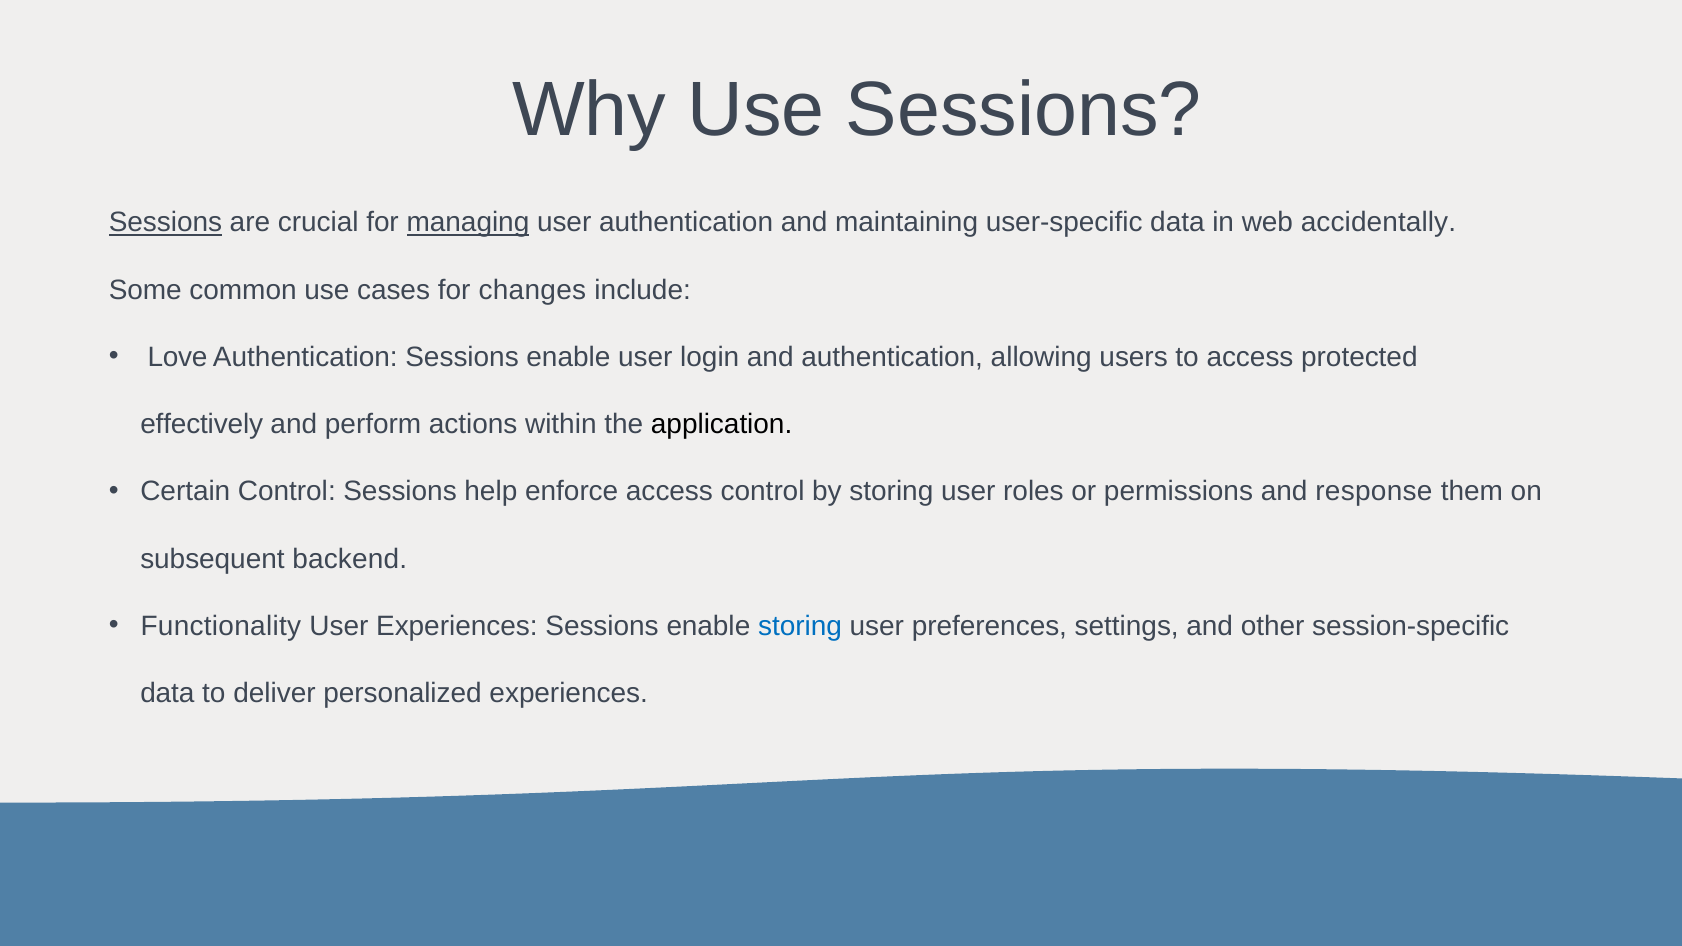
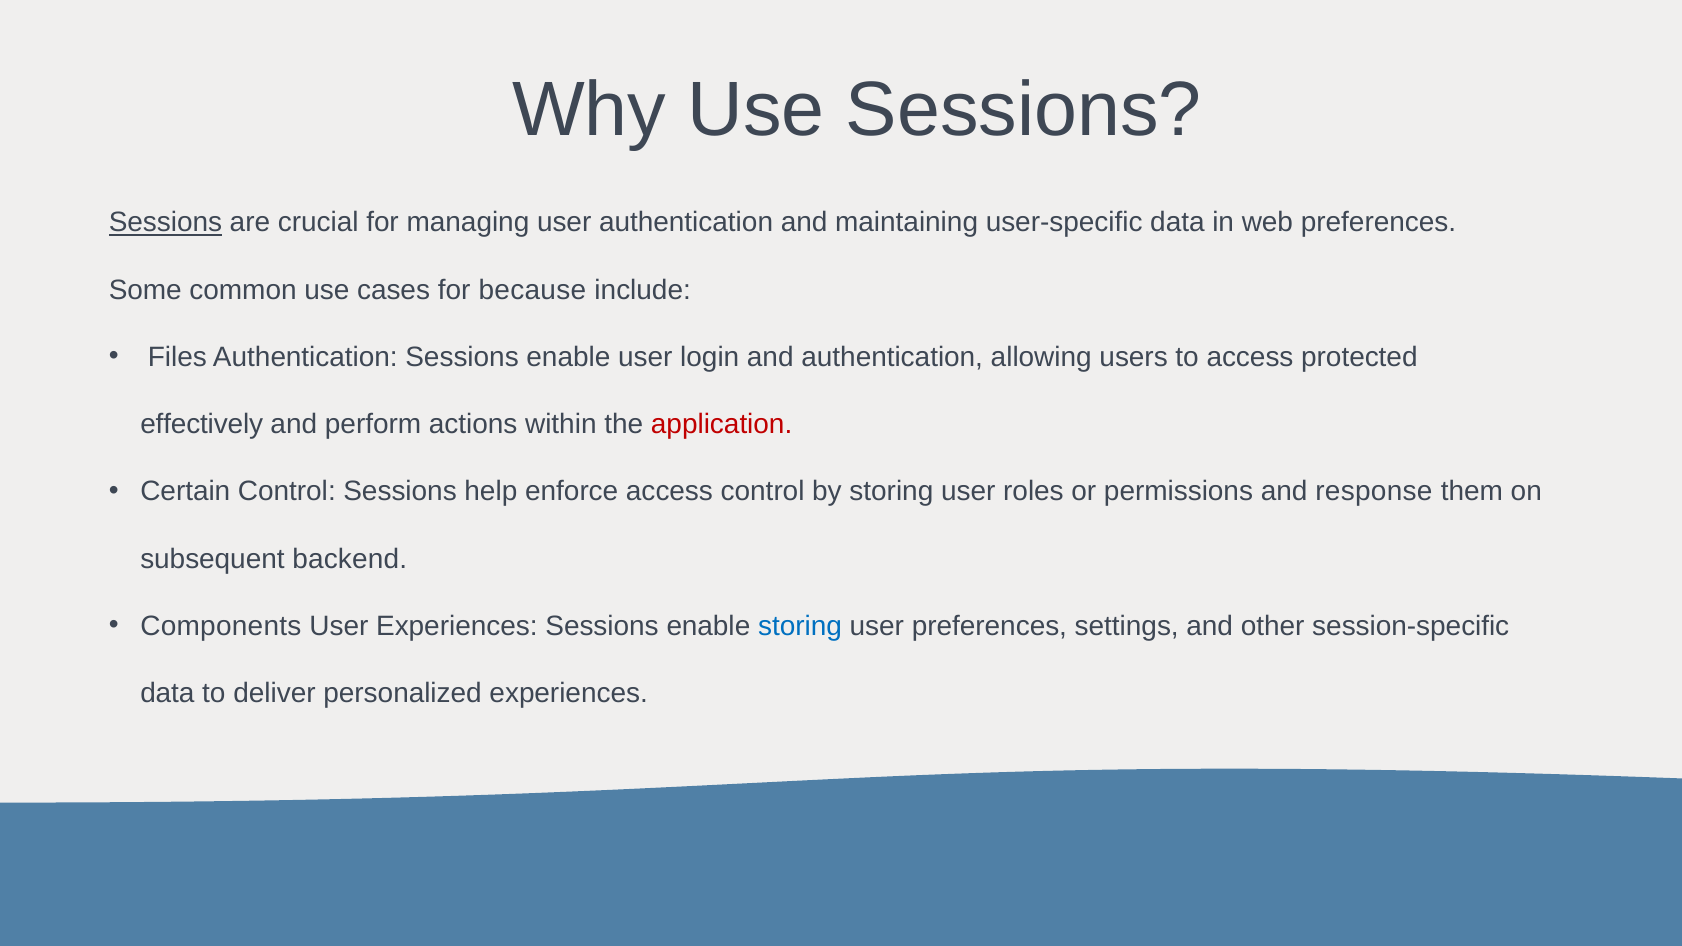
managing underline: present -> none
web accidentally: accidentally -> preferences
changes: changes -> because
Love: Love -> Files
application colour: black -> red
Functionality: Functionality -> Components
